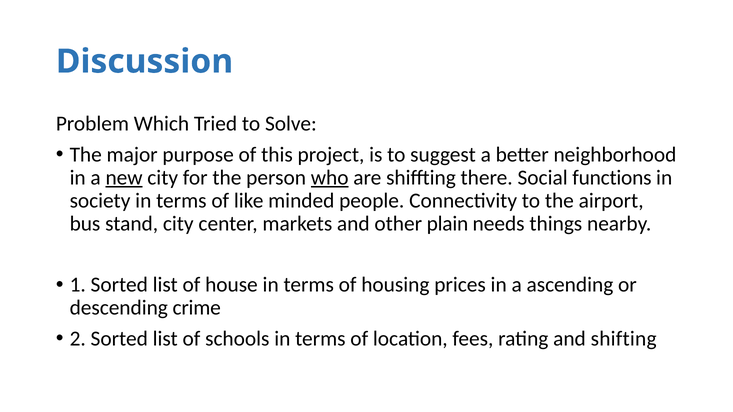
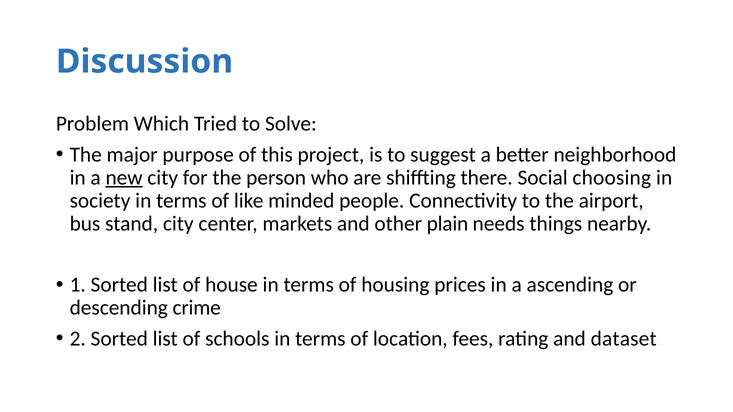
who underline: present -> none
functions: functions -> choosing
shifting: shifting -> dataset
